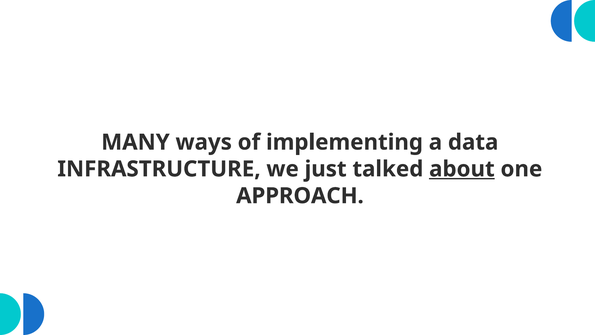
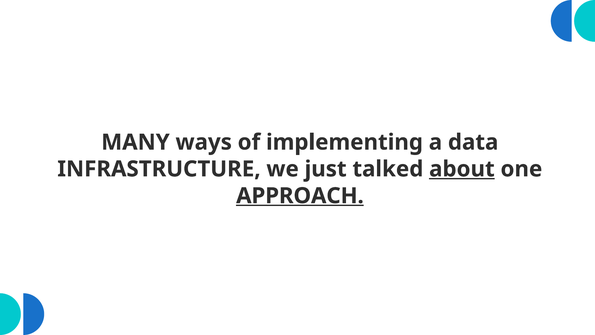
APPROACH underline: none -> present
